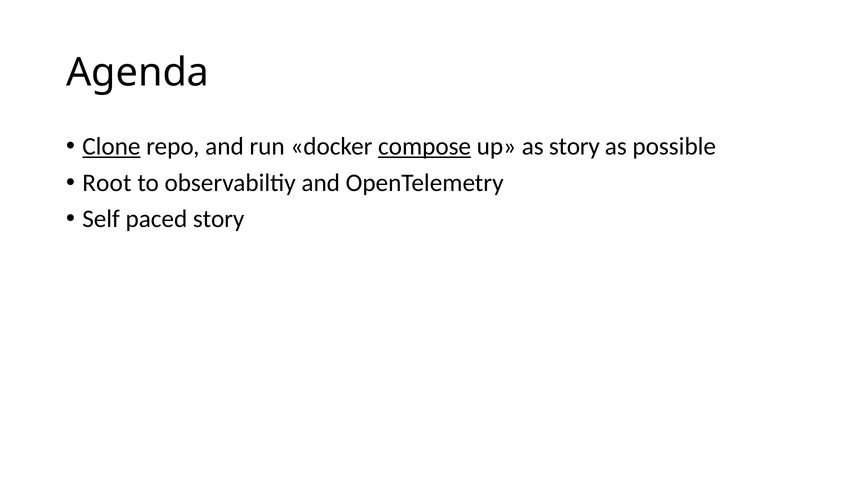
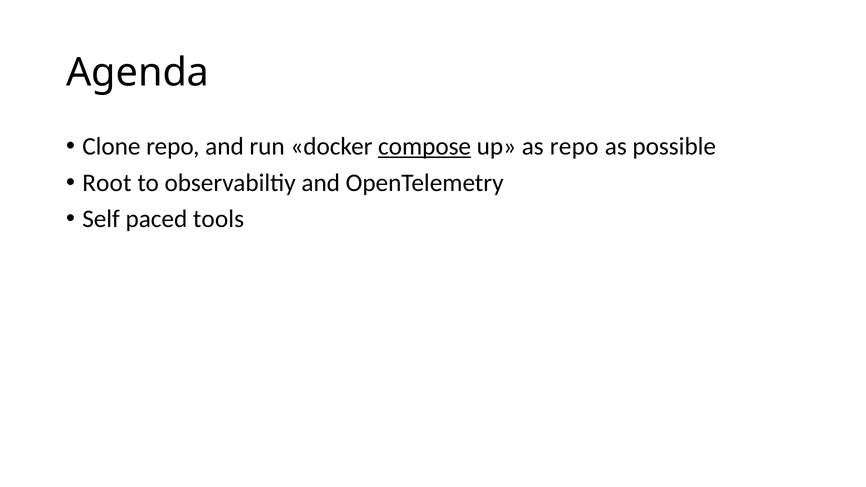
Clone underline: present -> none
as story: story -> repo
paced story: story -> tools
